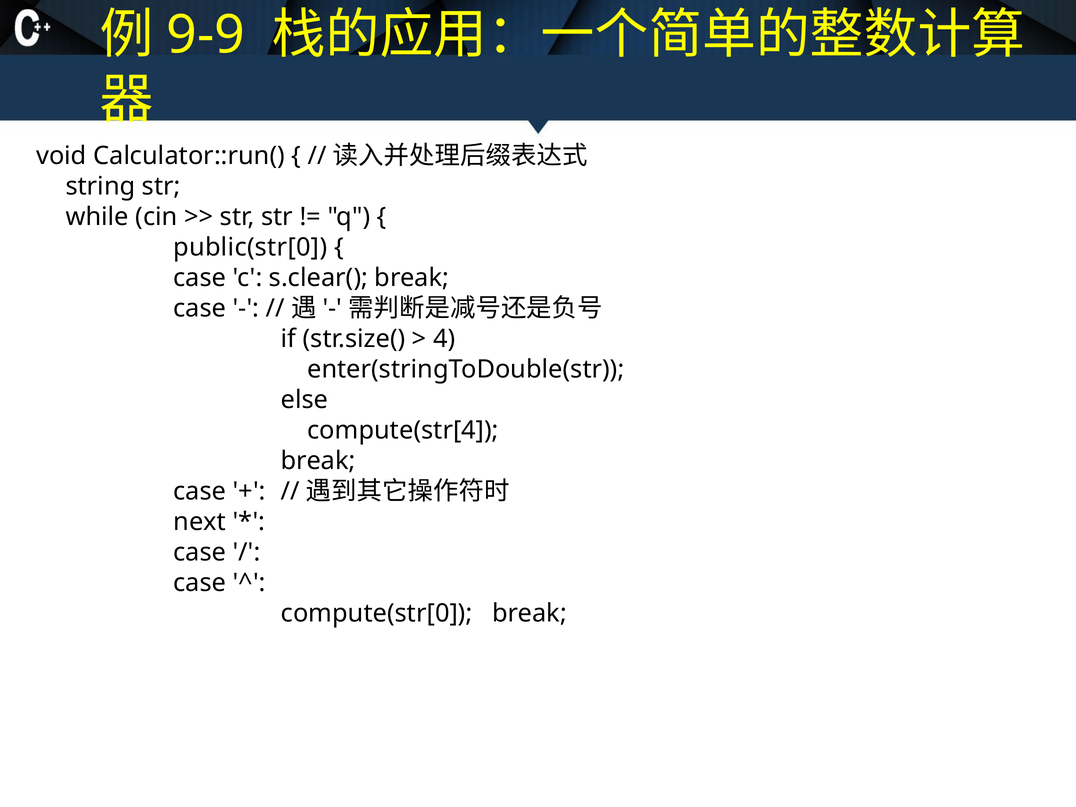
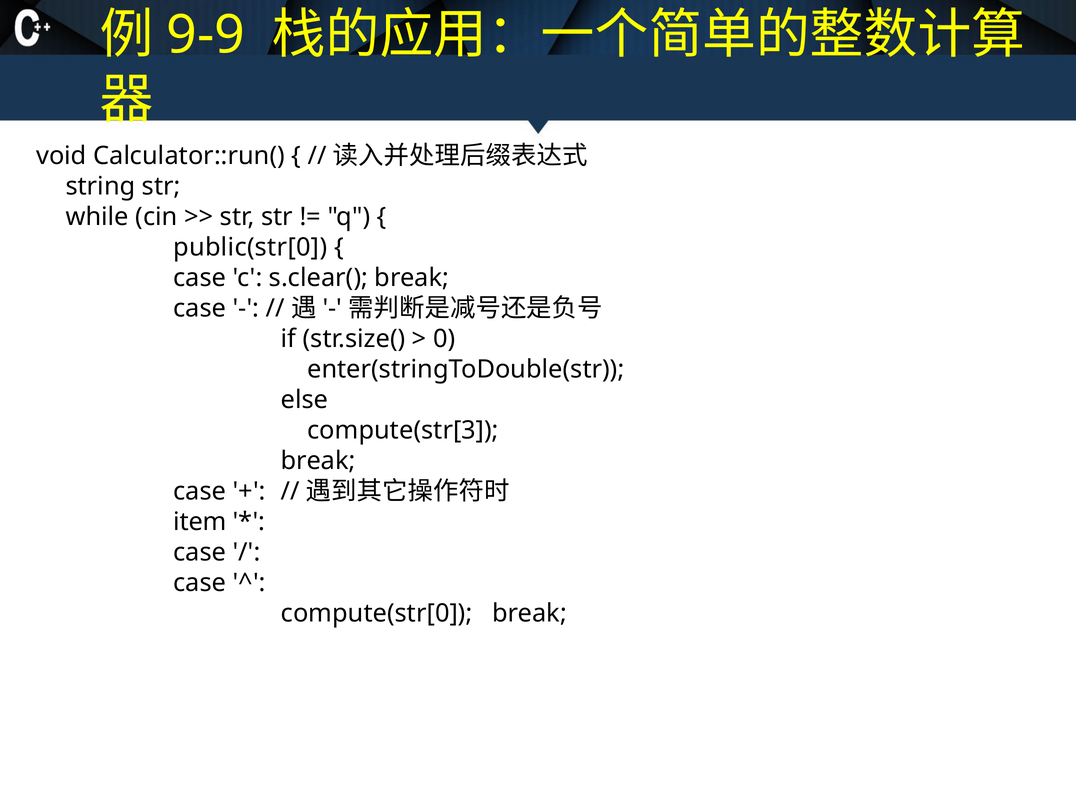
4: 4 -> 0
compute(str[4: compute(str[4 -> compute(str[3
next: next -> item
